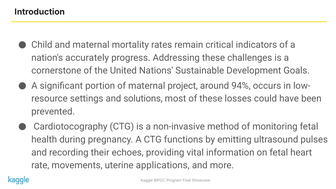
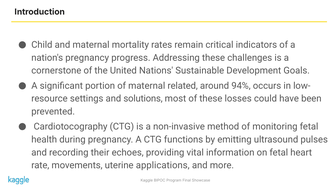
nation's accurately: accurately -> pregnancy
project: project -> related
